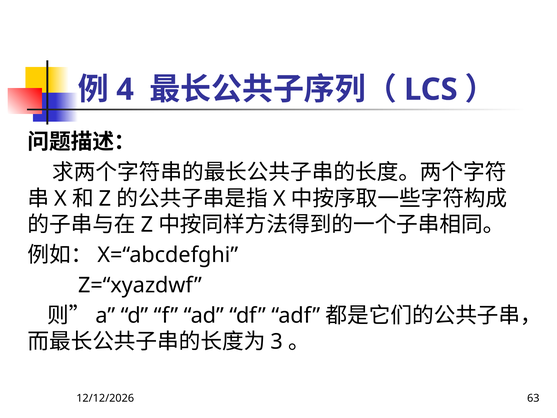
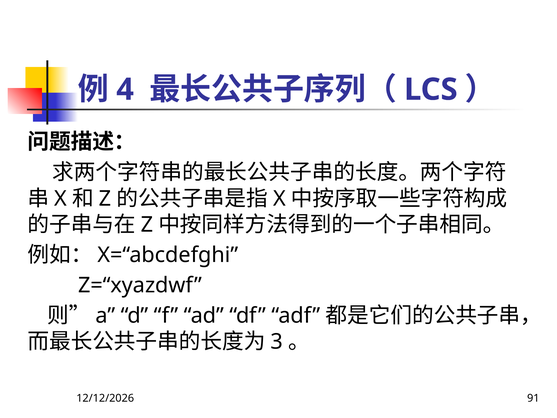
63: 63 -> 91
